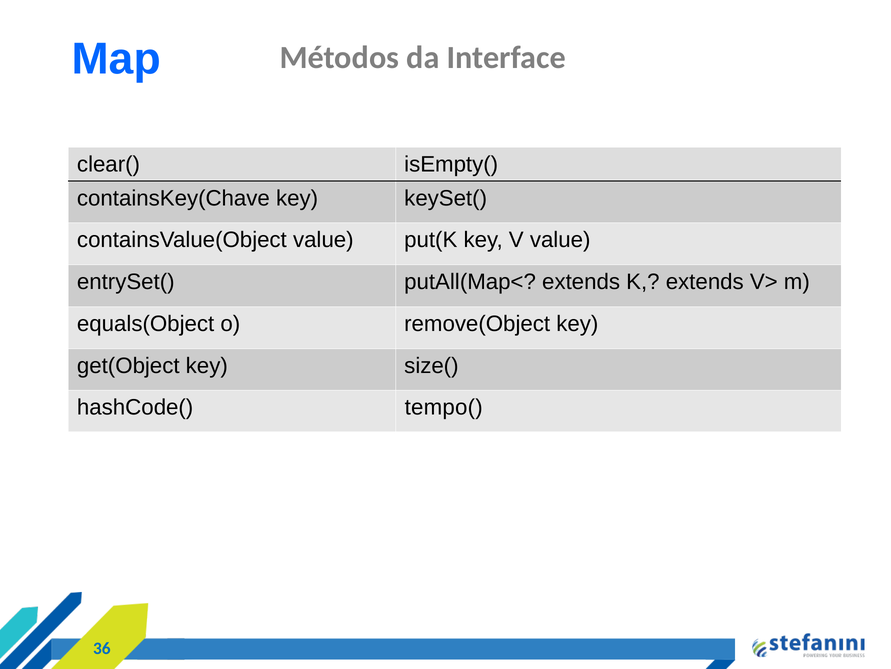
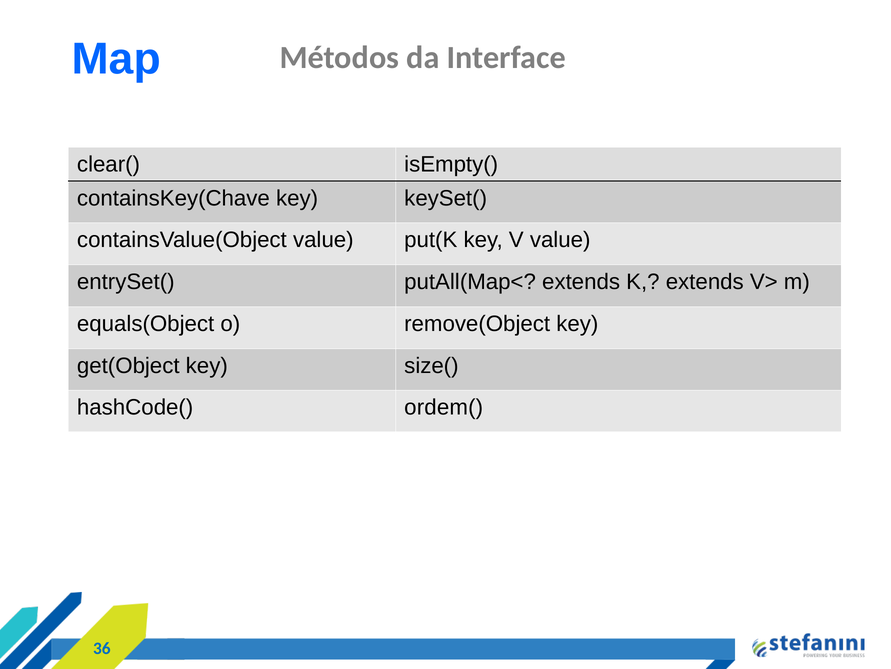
tempo(: tempo( -> ordem(
